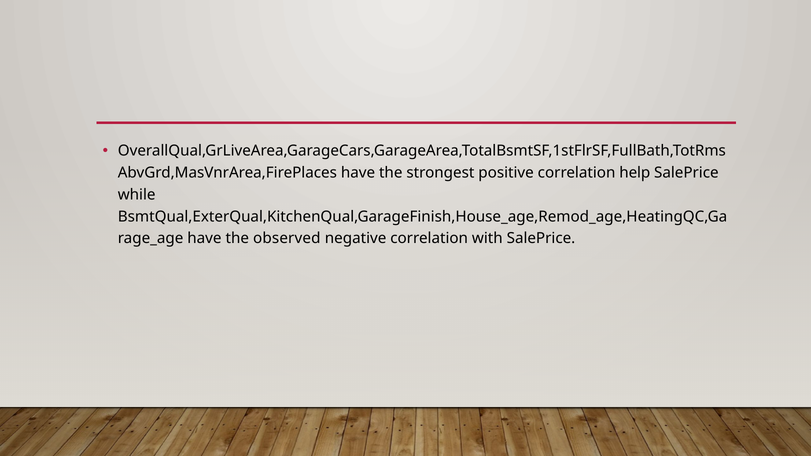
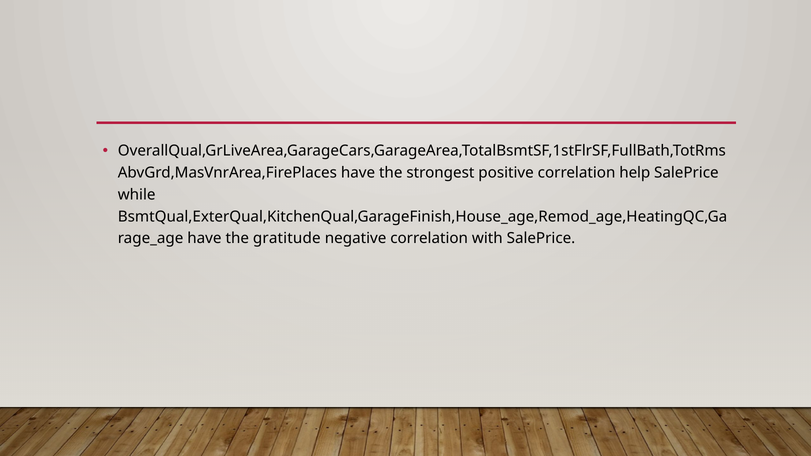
observed: observed -> gratitude
